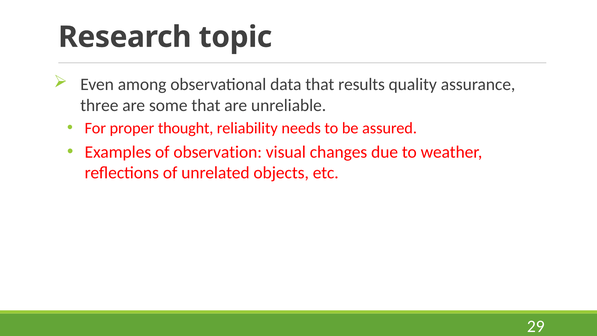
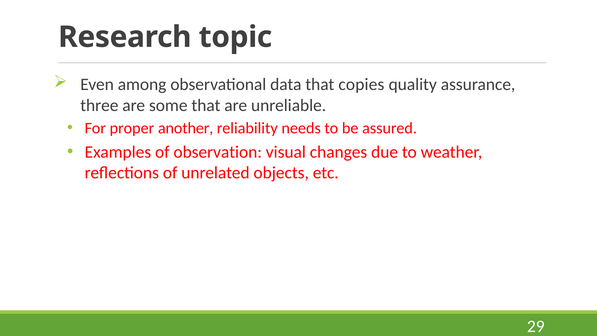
results: results -> copies
thought: thought -> another
